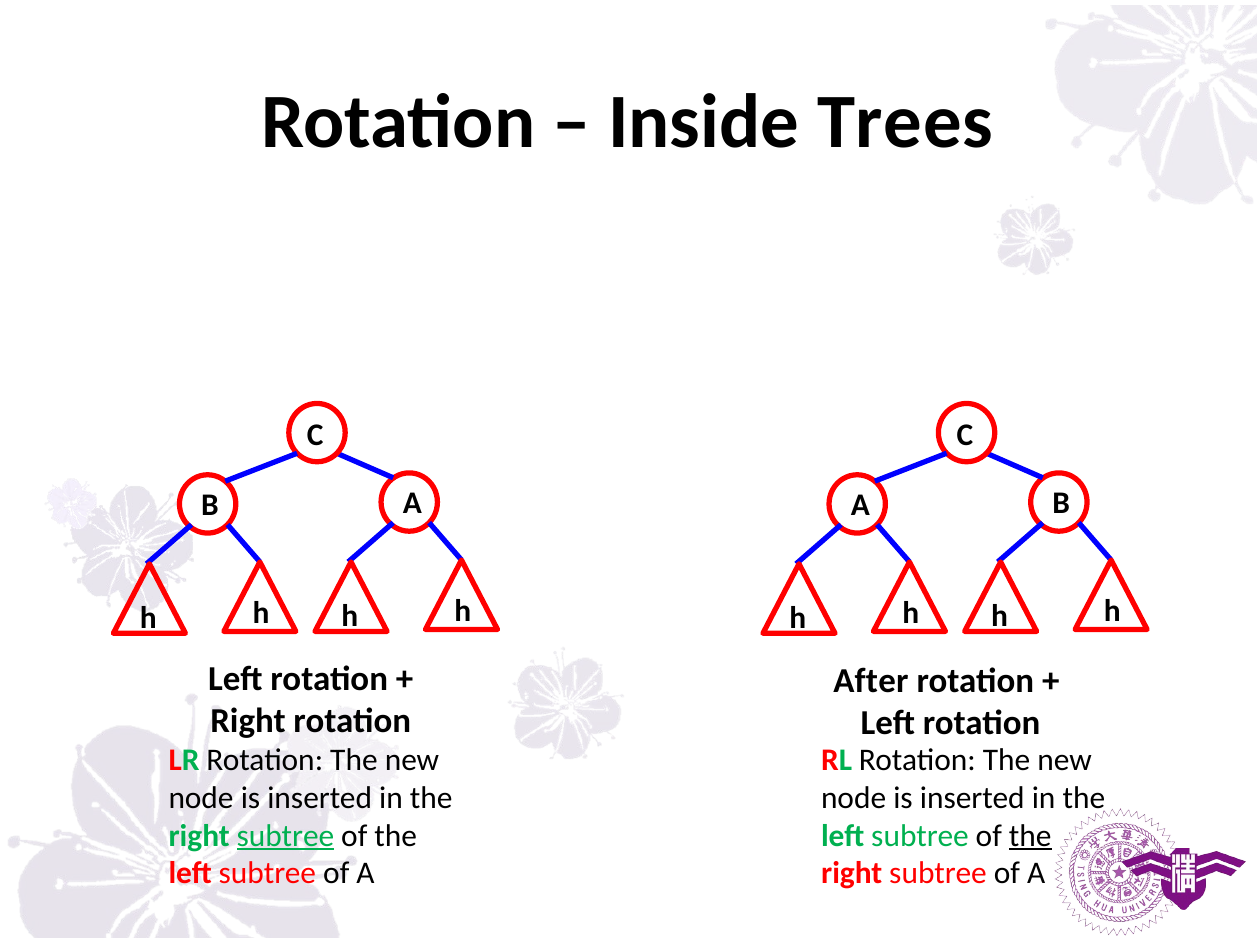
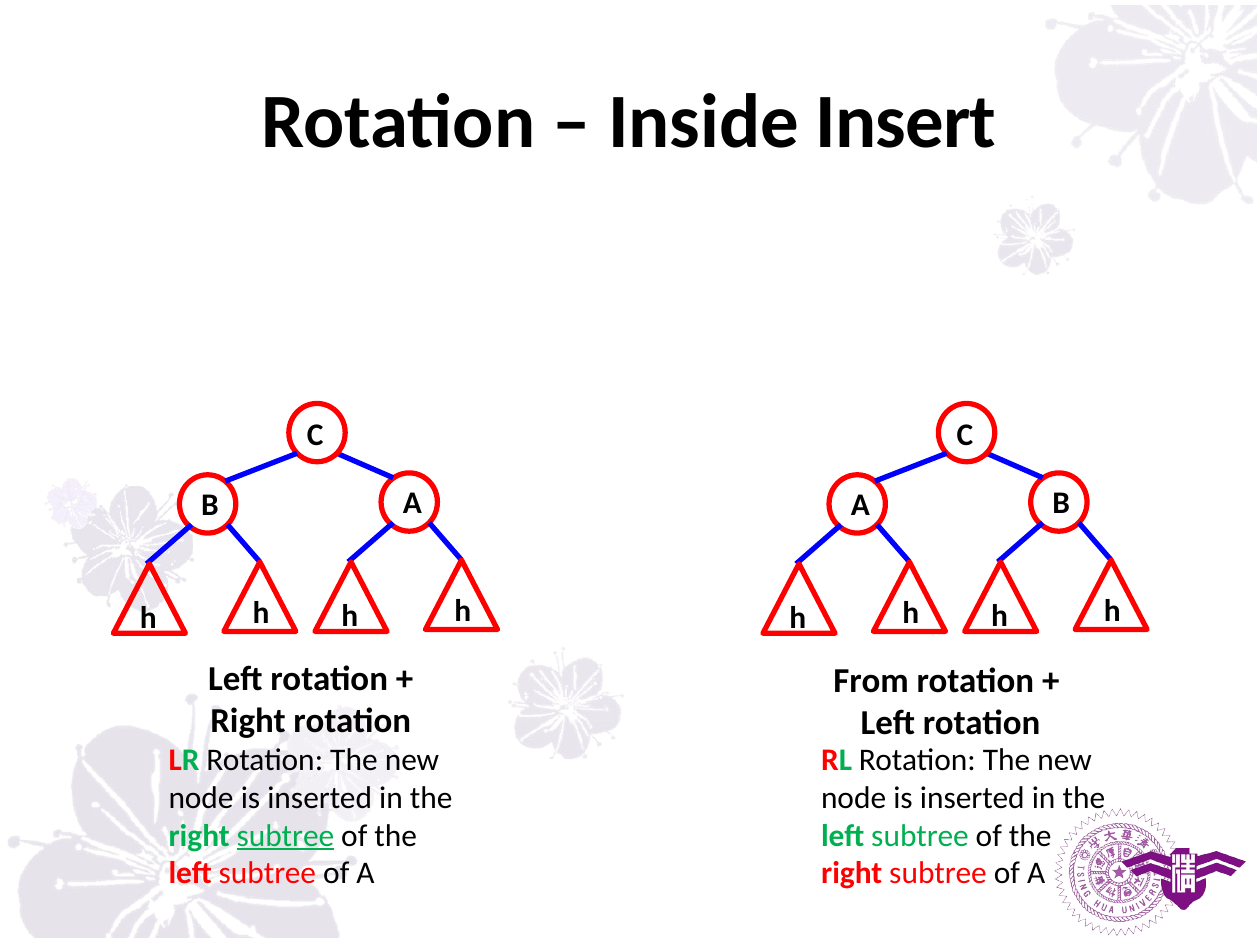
Trees: Trees -> Insert
After: After -> From
the at (1030, 835) underline: present -> none
